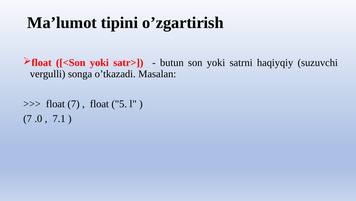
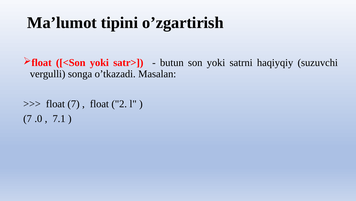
5: 5 -> 2
